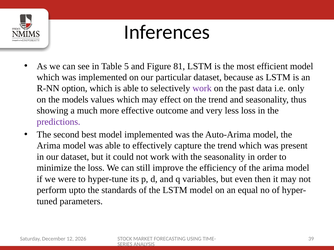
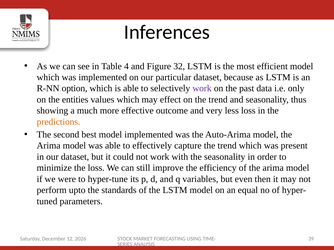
5: 5 -> 4
81: 81 -> 32
models: models -> entities
predictions colour: purple -> orange
